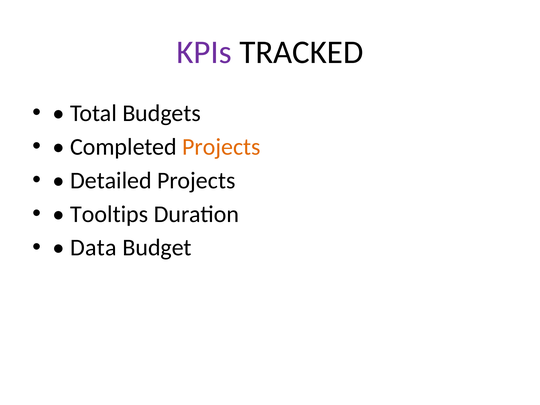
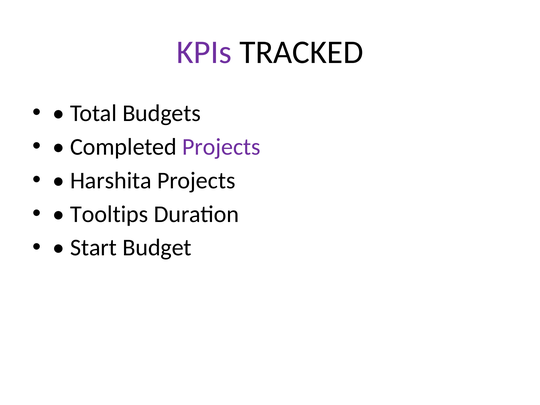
Projects at (221, 147) colour: orange -> purple
Detailed: Detailed -> Harshita
Data: Data -> Start
